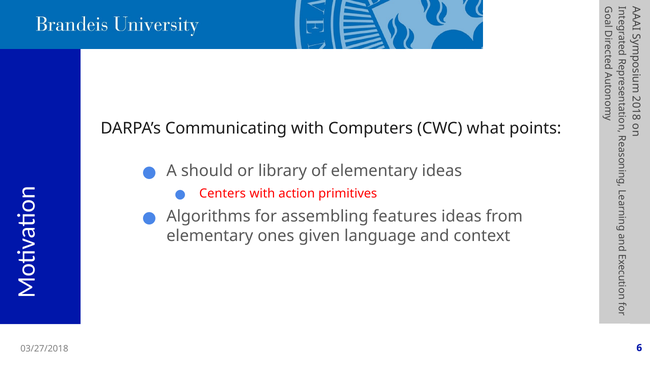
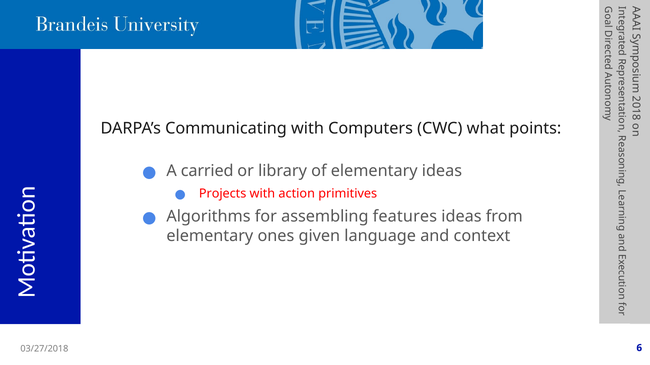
should: should -> carried
Centers: Centers -> Projects
